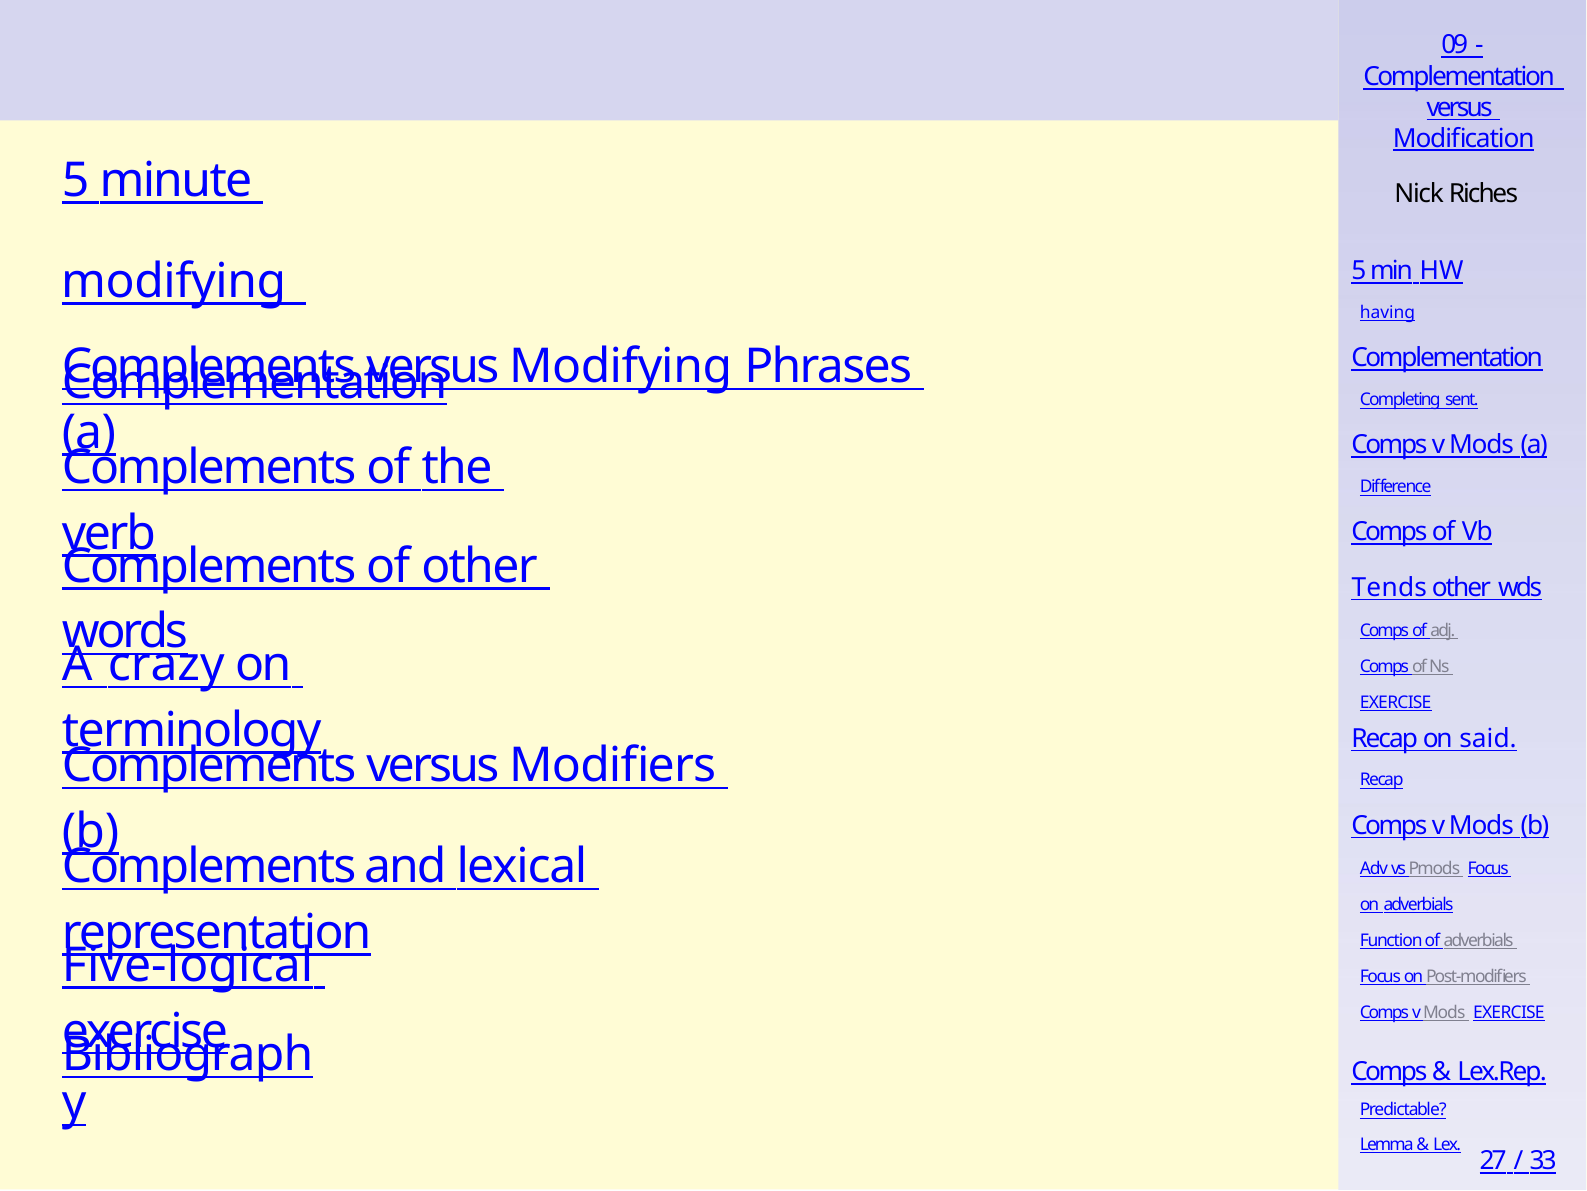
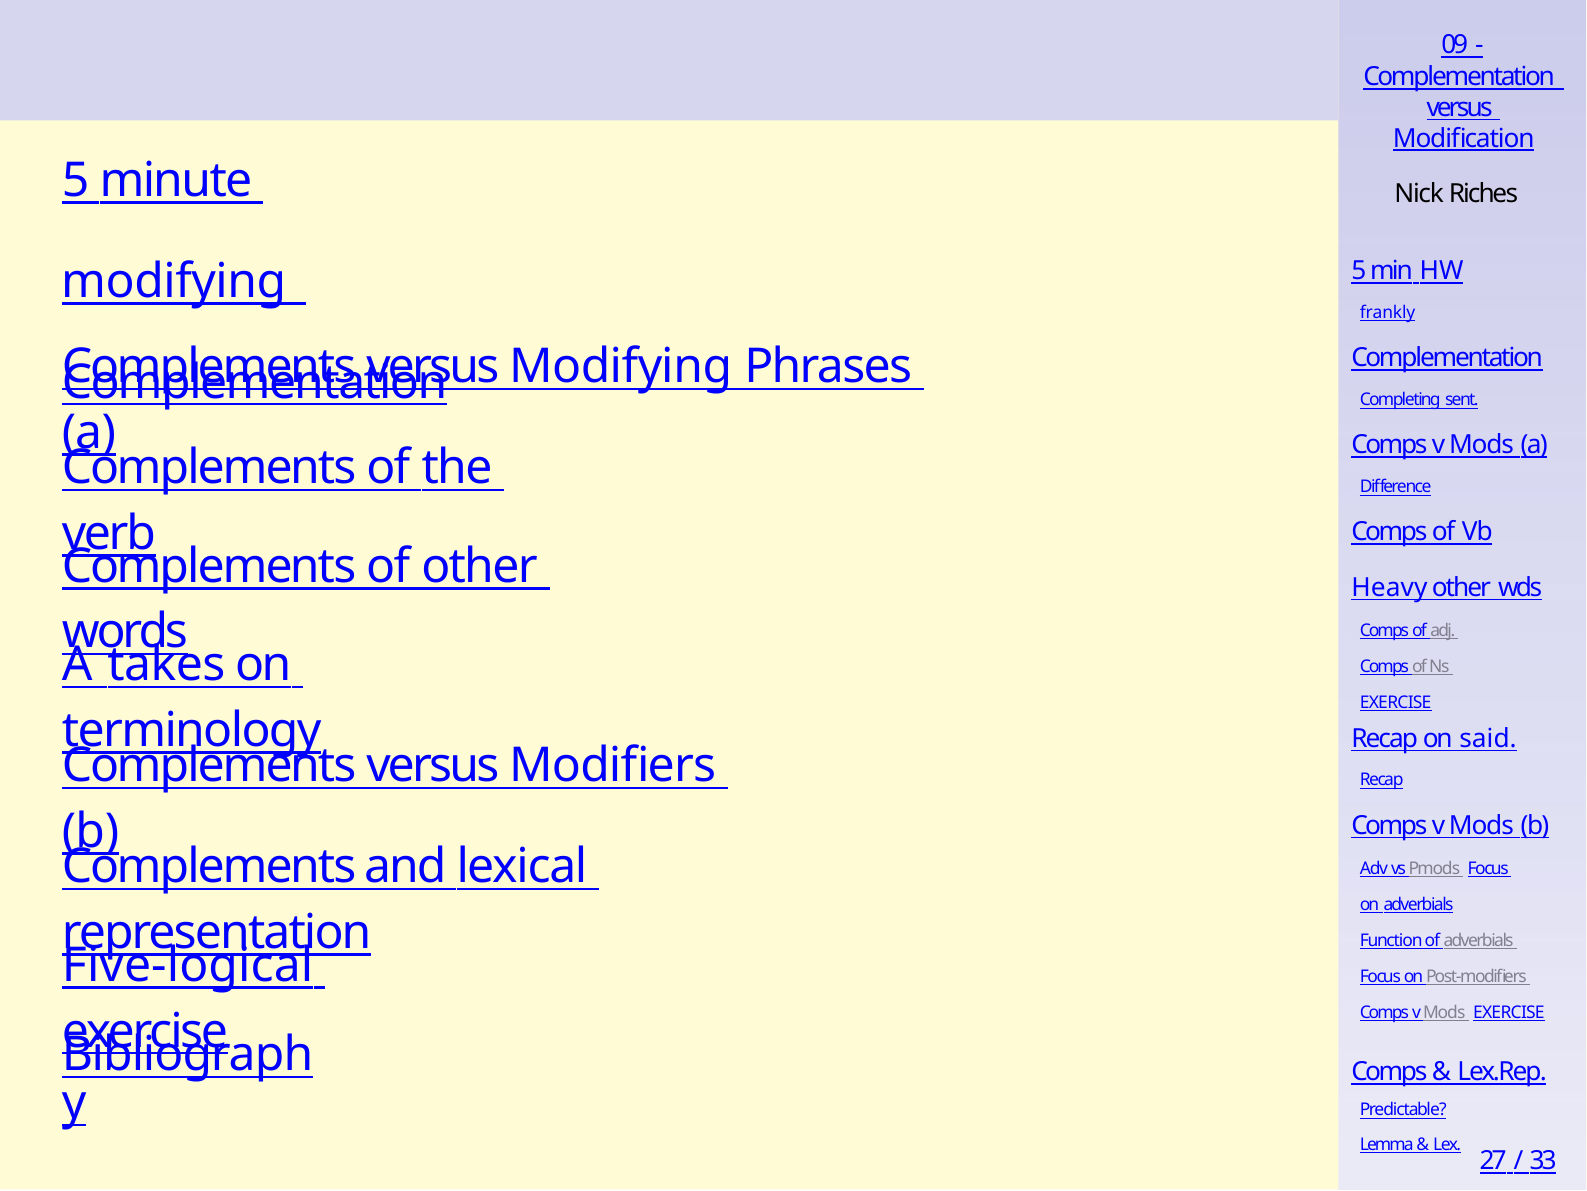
having: having -> frankly
Tends: Tends -> Heavy
crazy: crazy -> takes
